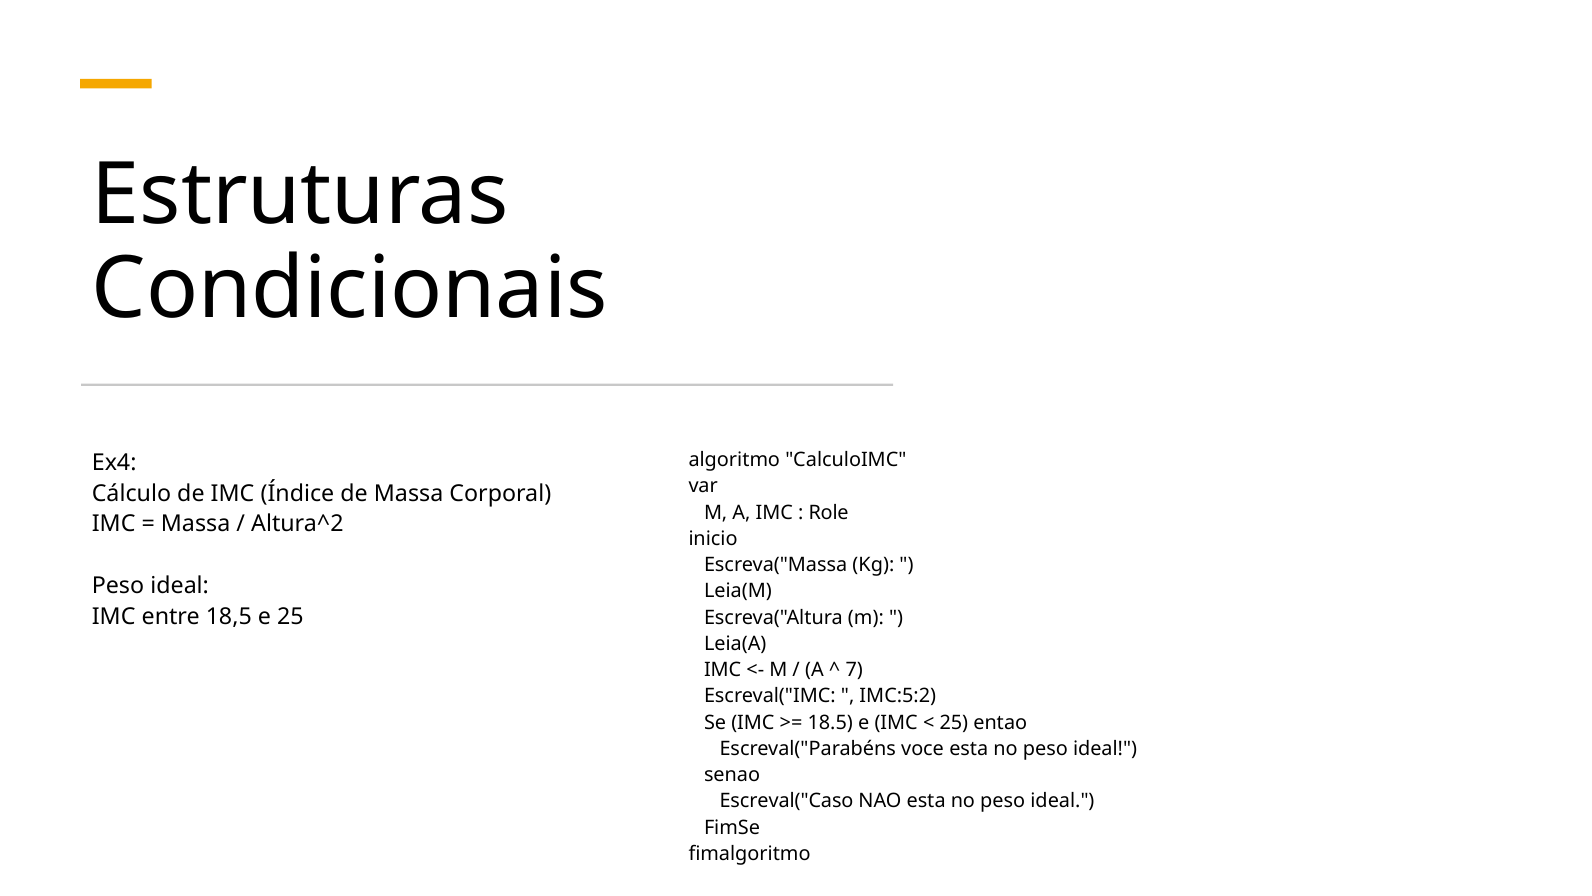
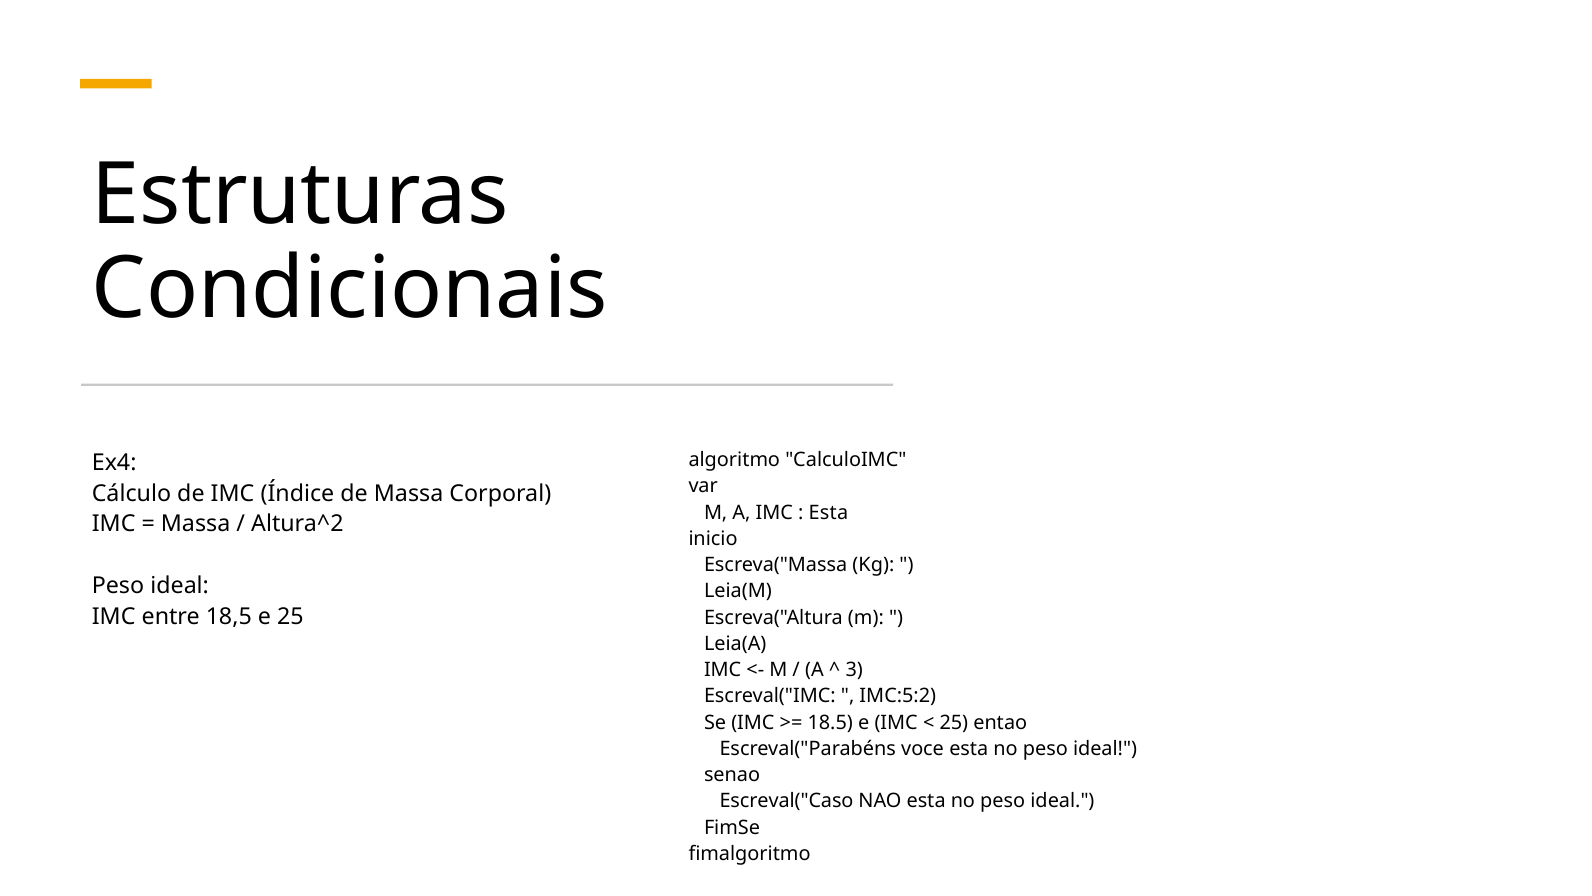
Role at (829, 512): Role -> Esta
7: 7 -> 3
